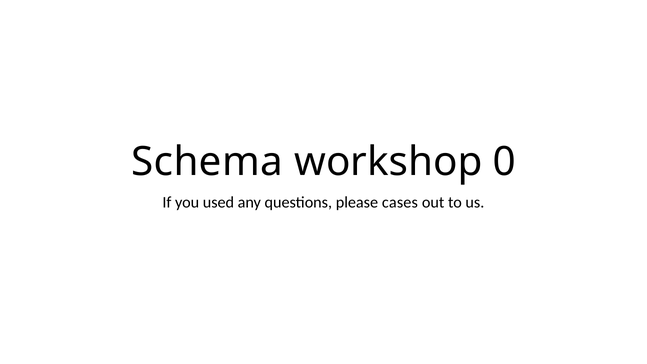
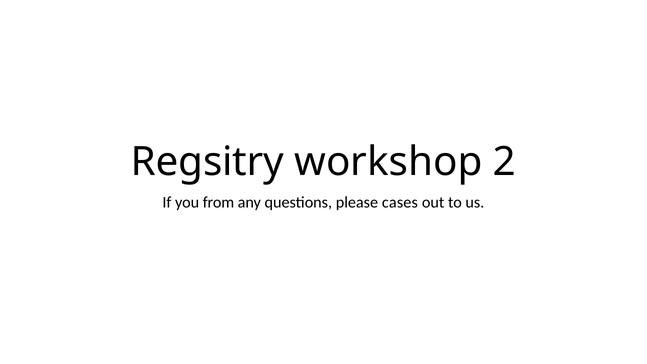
Schema: Schema -> Regsitry
0: 0 -> 2
used: used -> from
